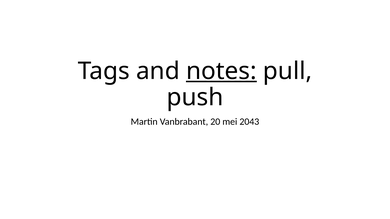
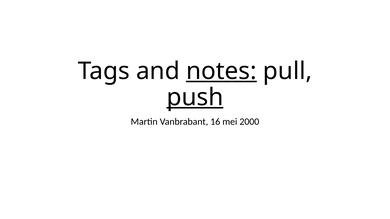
push underline: none -> present
20: 20 -> 16
2043: 2043 -> 2000
